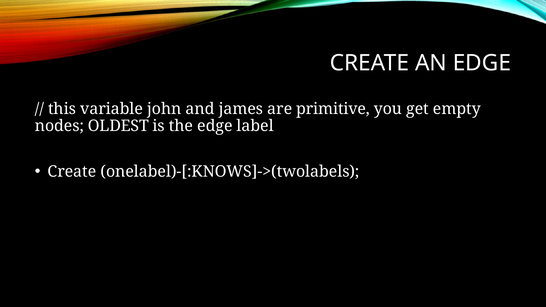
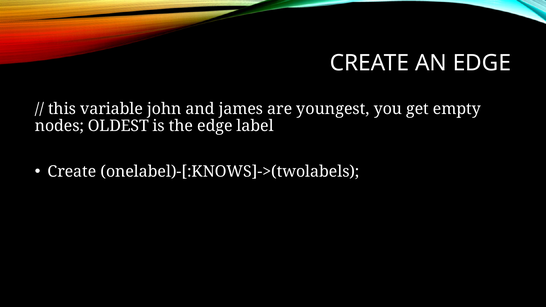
primitive: primitive -> youngest
